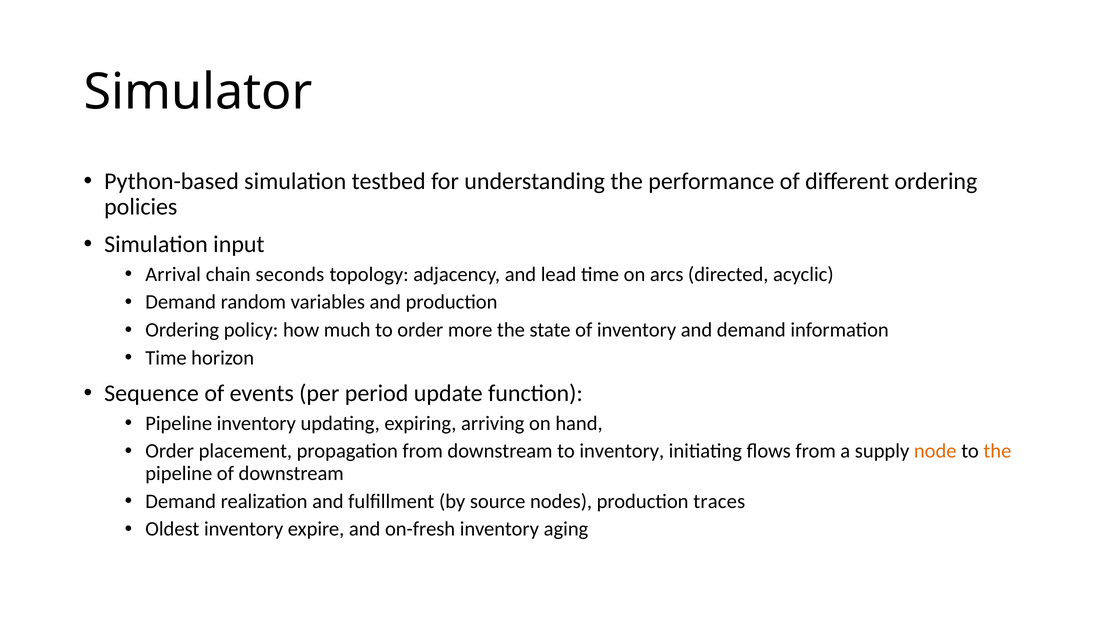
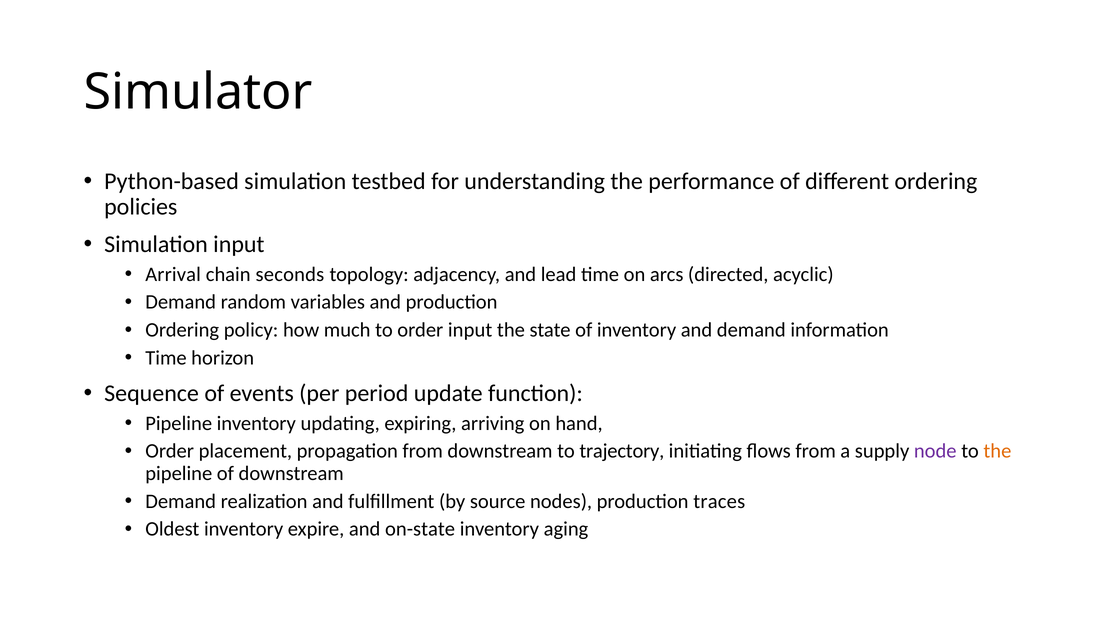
order more: more -> input
to inventory: inventory -> trajectory
node colour: orange -> purple
on-fresh: on-fresh -> on-state
